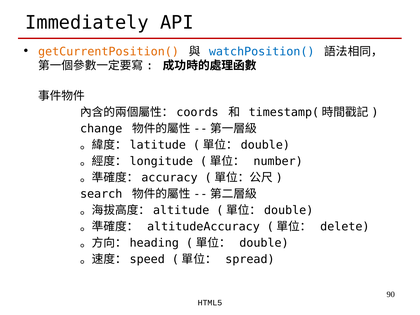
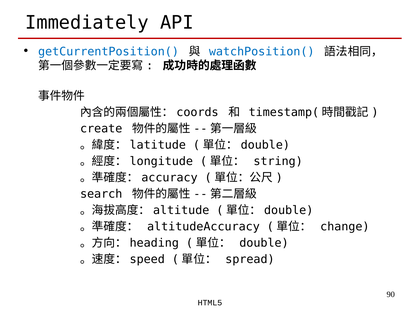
getCurrentPosition( colour: orange -> blue
change: change -> create
number: number -> string
delete: delete -> change
